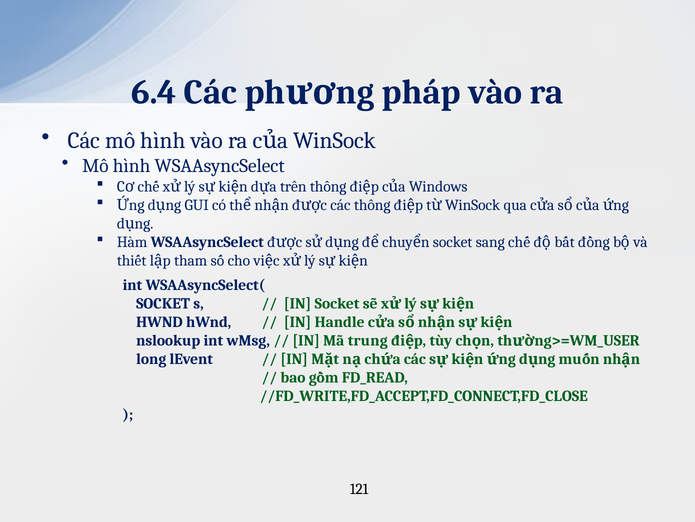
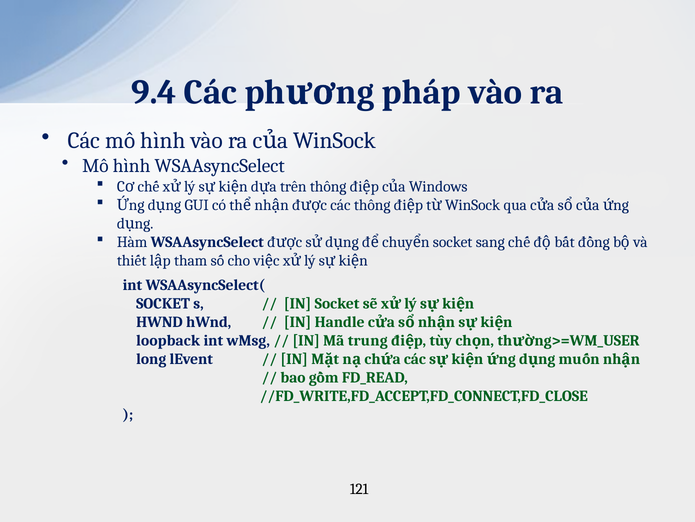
6.4: 6.4 -> 9.4
nslookup: nslookup -> loopback
